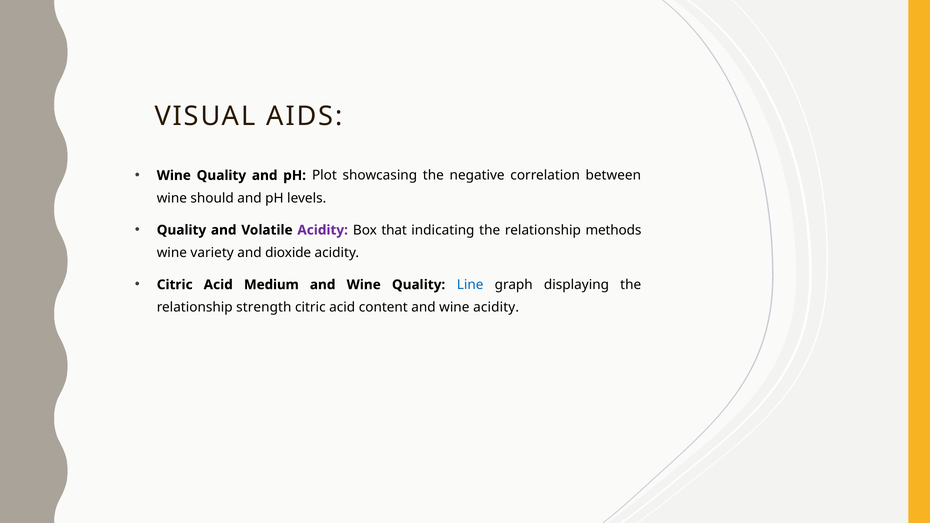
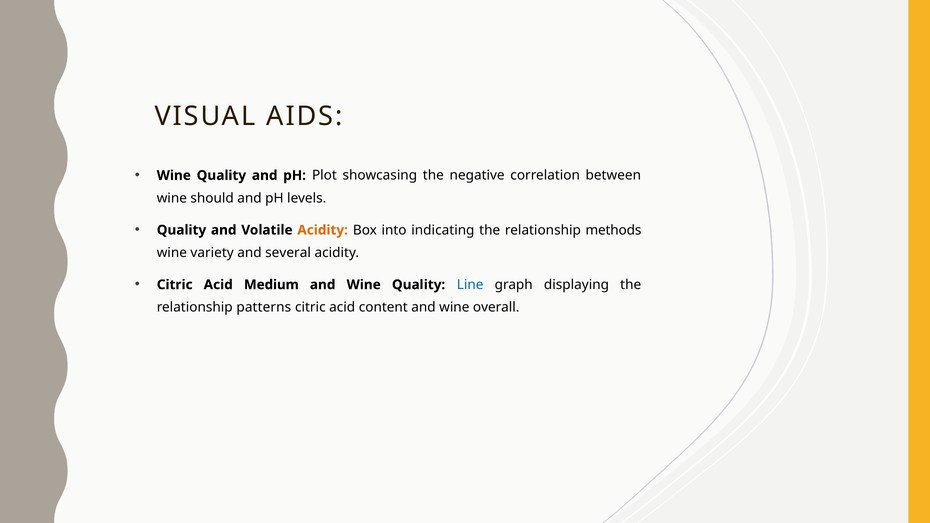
Acidity at (323, 230) colour: purple -> orange
that: that -> into
dioxide: dioxide -> several
strength: strength -> patterns
wine acidity: acidity -> overall
